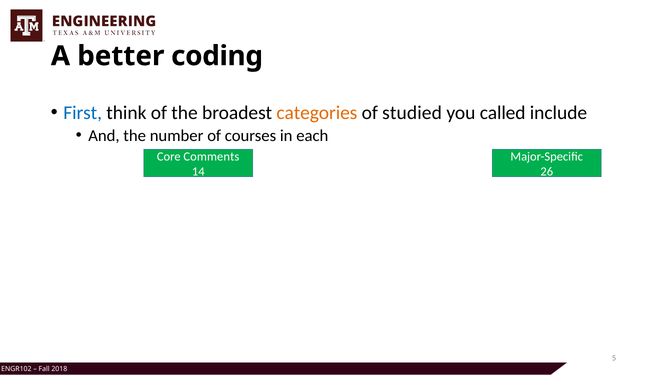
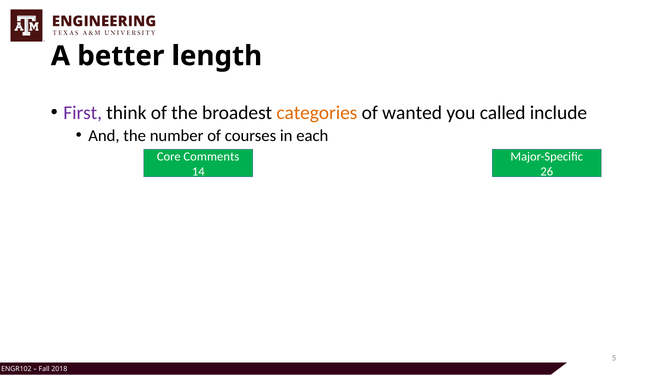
coding: coding -> length
First colour: blue -> purple
studied: studied -> wanted
